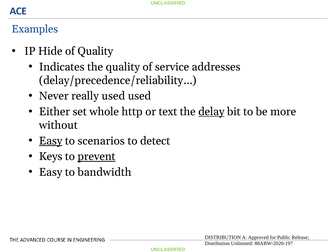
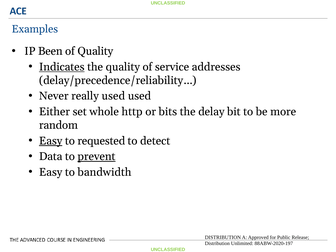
Hide: Hide -> Been
Indicates underline: none -> present
text: text -> bits
delay underline: present -> none
without: without -> random
scenarios: scenarios -> requested
Keys: Keys -> Data
